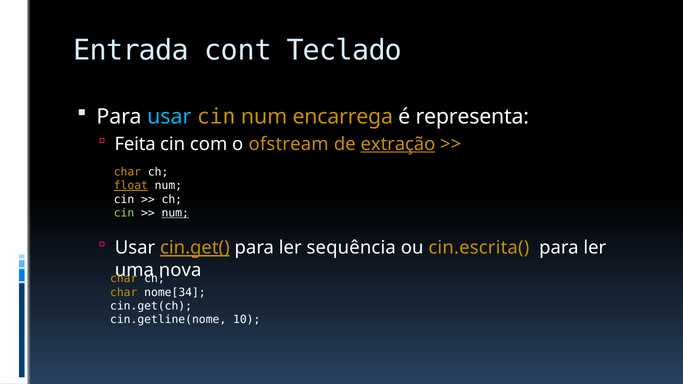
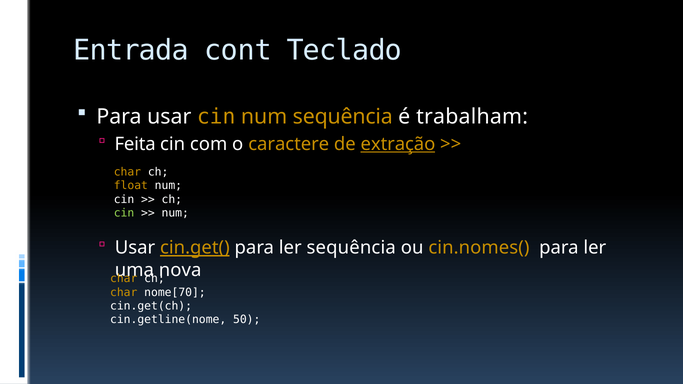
usar at (169, 117) colour: light blue -> white
num encarrega: encarrega -> sequência
representa: representa -> trabalham
ofstream: ofstream -> caractere
float underline: present -> none
num at (175, 213) underline: present -> none
cin.escrita(: cin.escrita( -> cin.nomes(
nome[34: nome[34 -> nome[70
10: 10 -> 50
